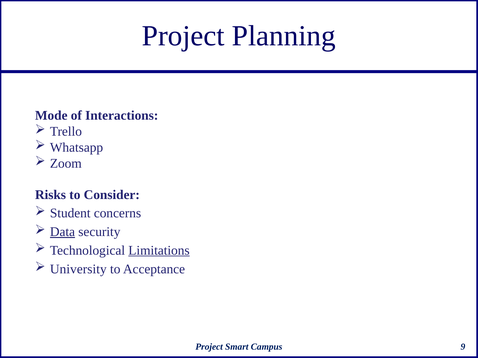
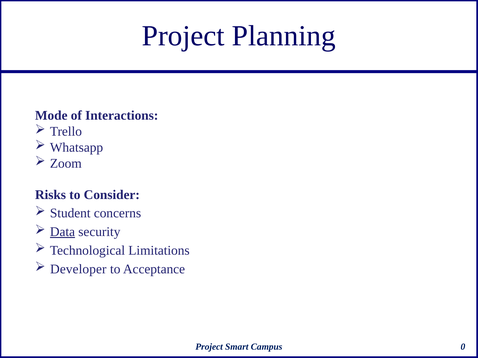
Limitations underline: present -> none
University: University -> Developer
9: 9 -> 0
